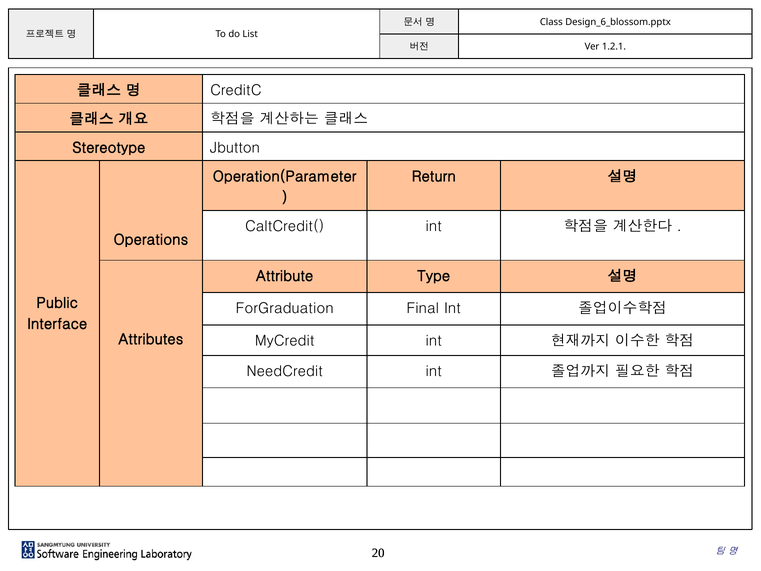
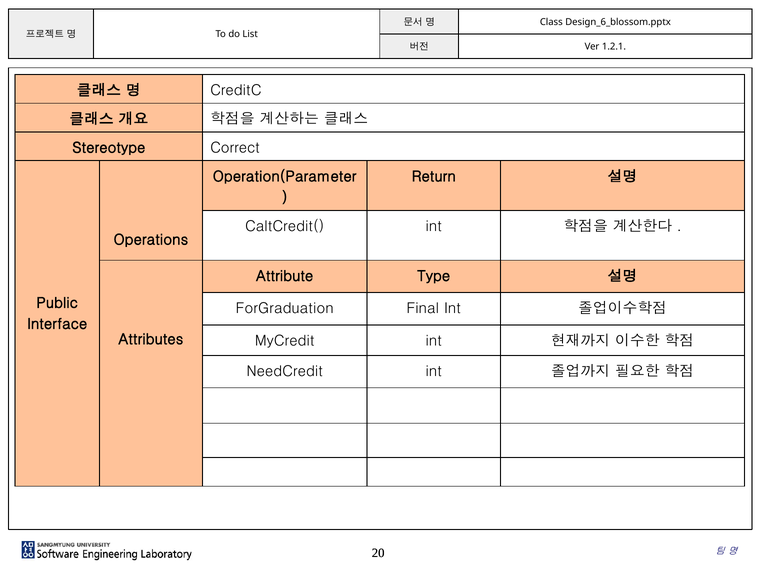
Jbutton: Jbutton -> Correct
